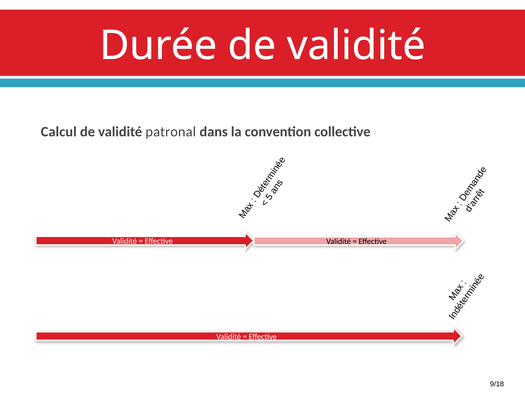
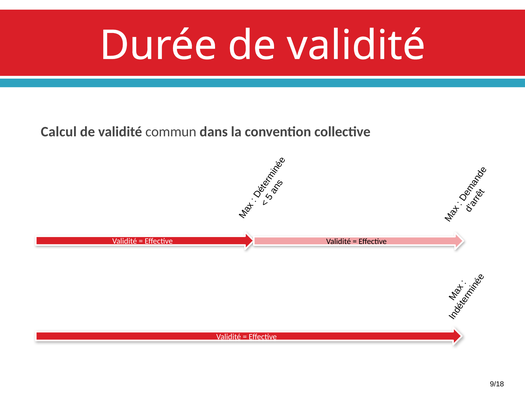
patronal: patronal -> commun
